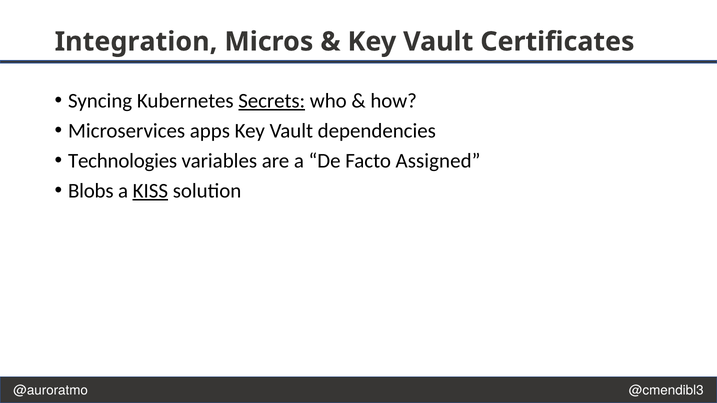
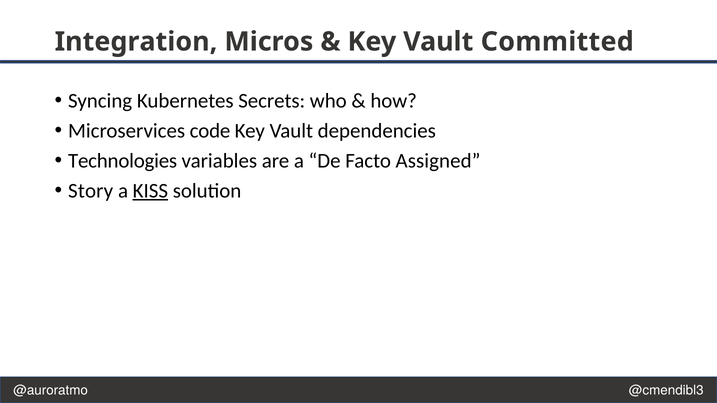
Certificates: Certificates -> Committed
Secrets underline: present -> none
apps: apps -> code
Blobs: Blobs -> Story
